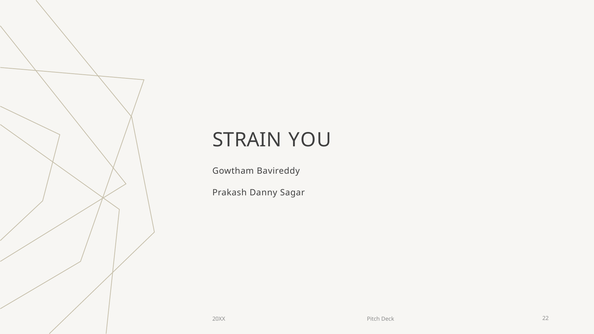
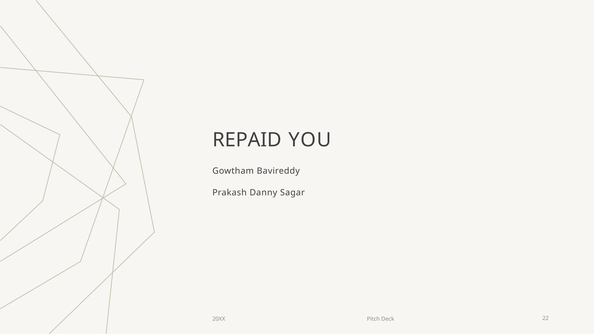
STRAIN: STRAIN -> REPAID
